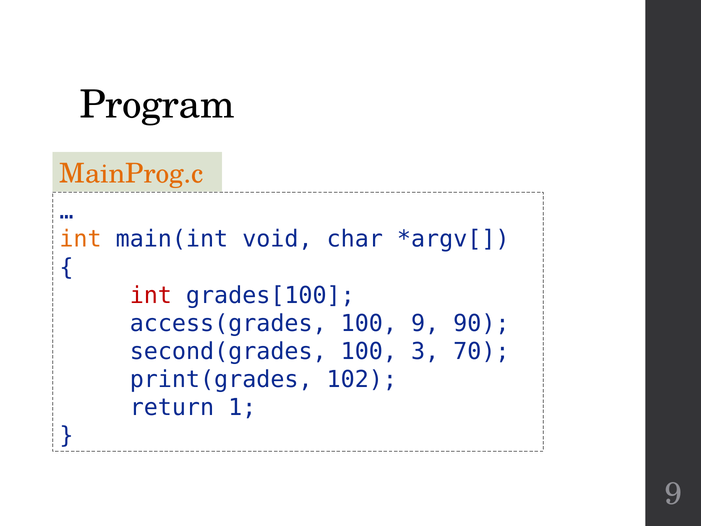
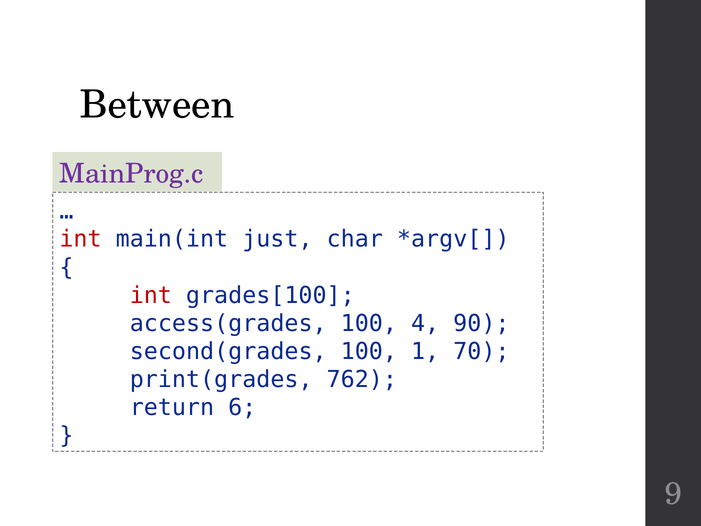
Program: Program -> Between
MainProg.c colour: orange -> purple
int at (81, 239) colour: orange -> red
void: void -> just
100 9: 9 -> 4
3: 3 -> 1
102: 102 -> 762
1: 1 -> 6
